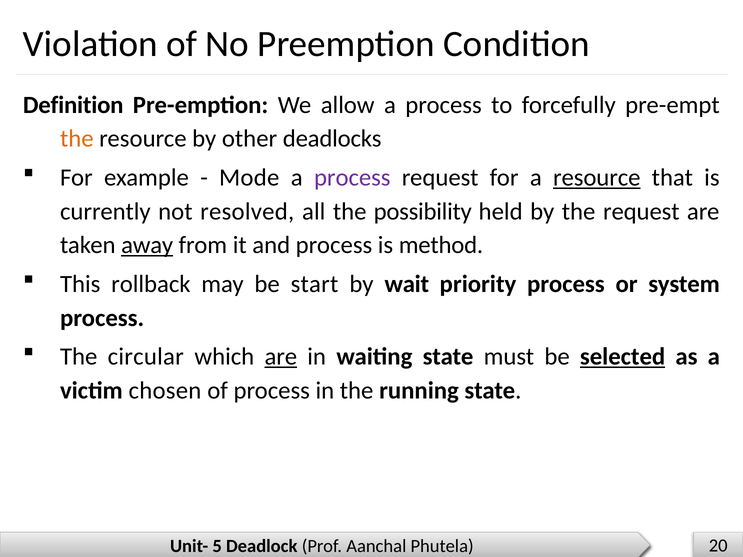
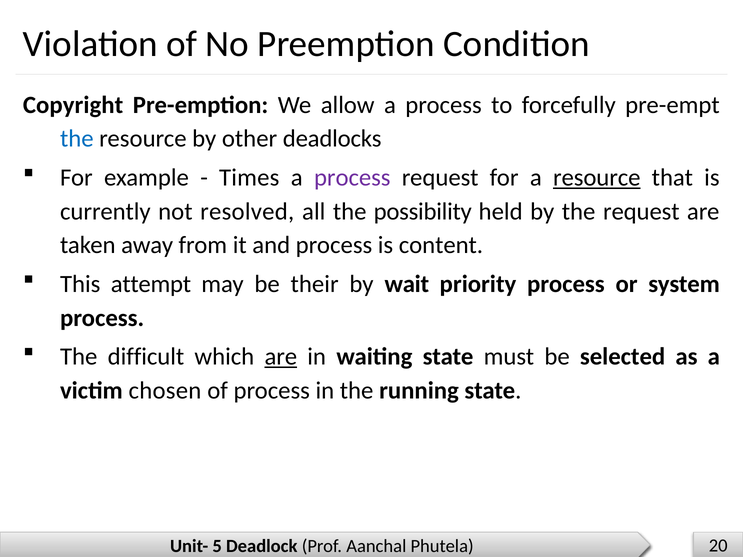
Definition: Definition -> Copyright
the at (77, 139) colour: orange -> blue
Mode: Mode -> Times
away underline: present -> none
method: method -> content
rollback: rollback -> attempt
start: start -> their
circular: circular -> difficult
selected underline: present -> none
